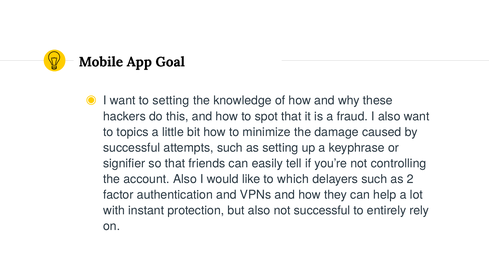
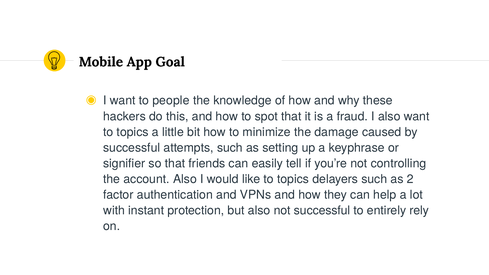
to setting: setting -> people
like to which: which -> topics
